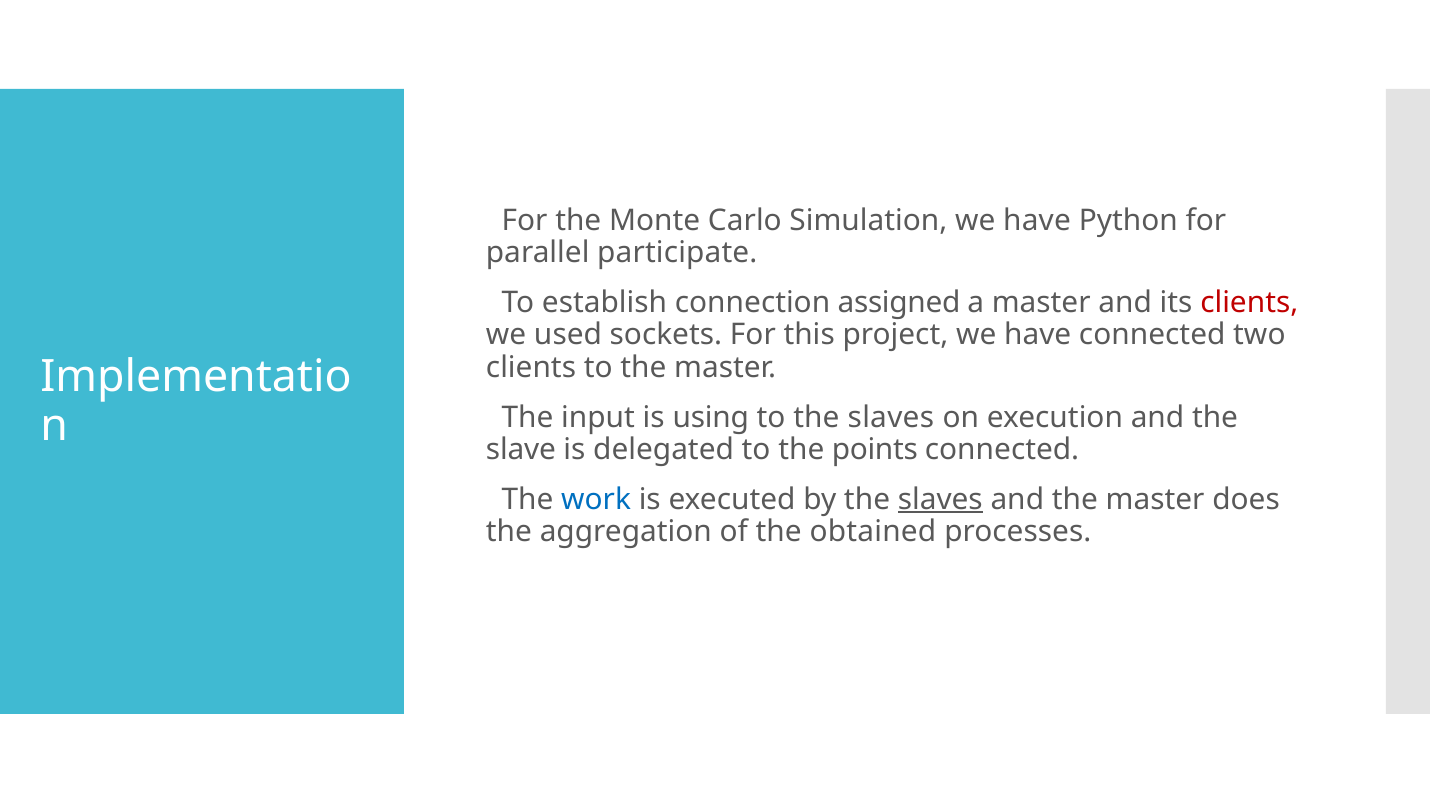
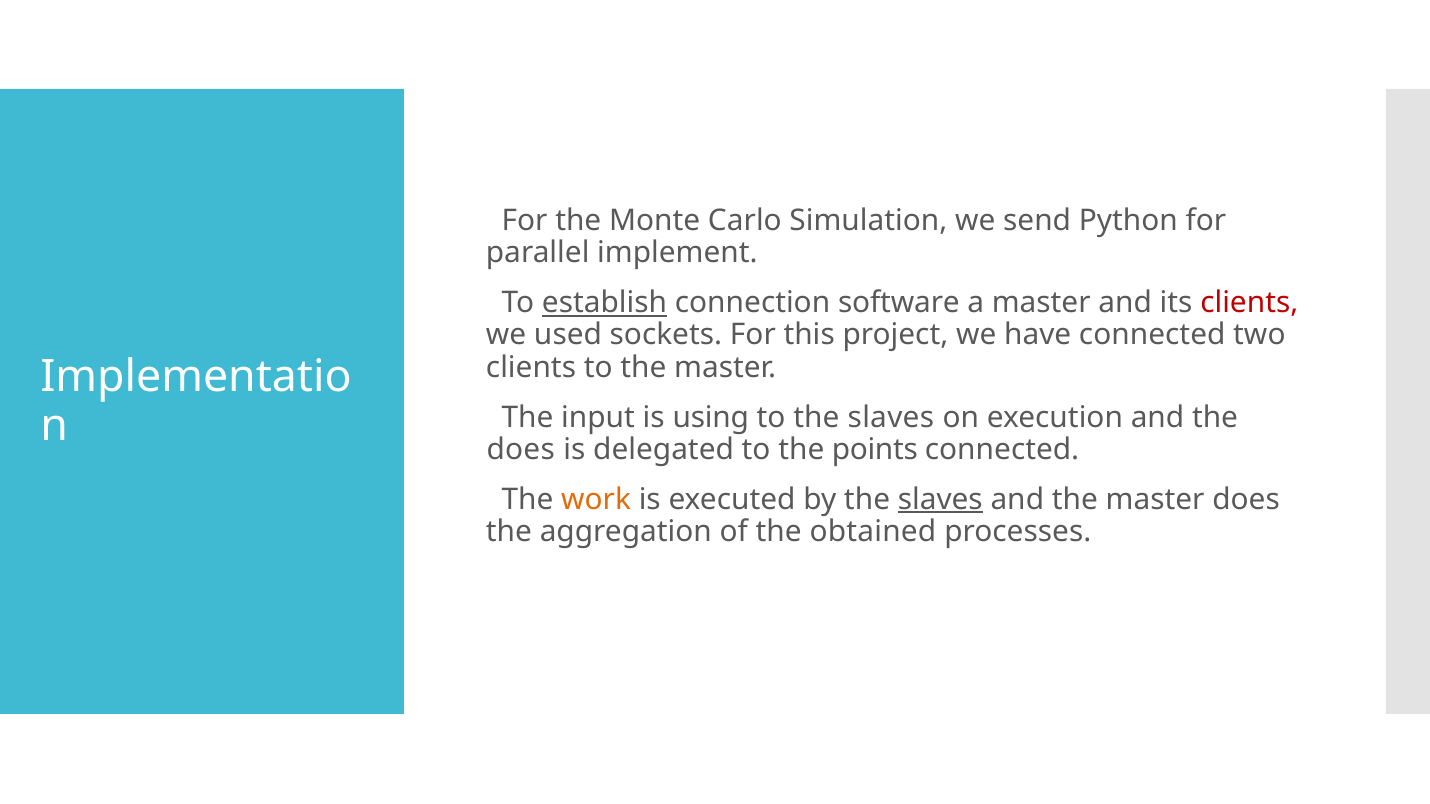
Simulation we have: have -> send
participate: participate -> implement
establish underline: none -> present
assigned: assigned -> software
slave at (521, 450): slave -> does
work colour: blue -> orange
